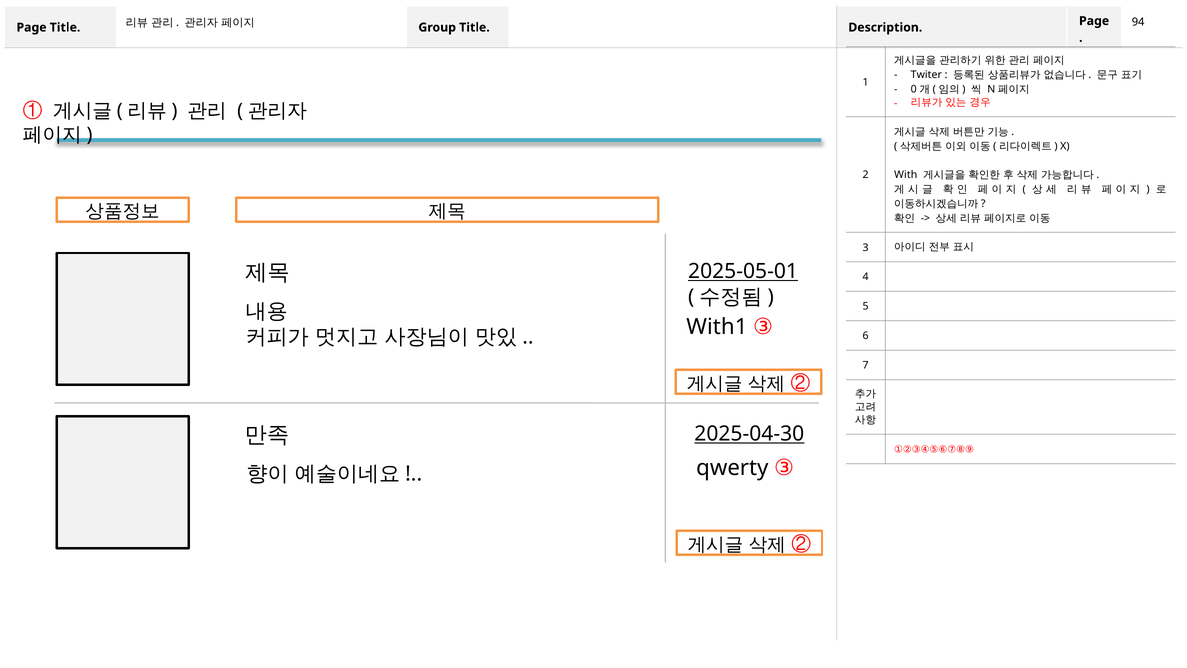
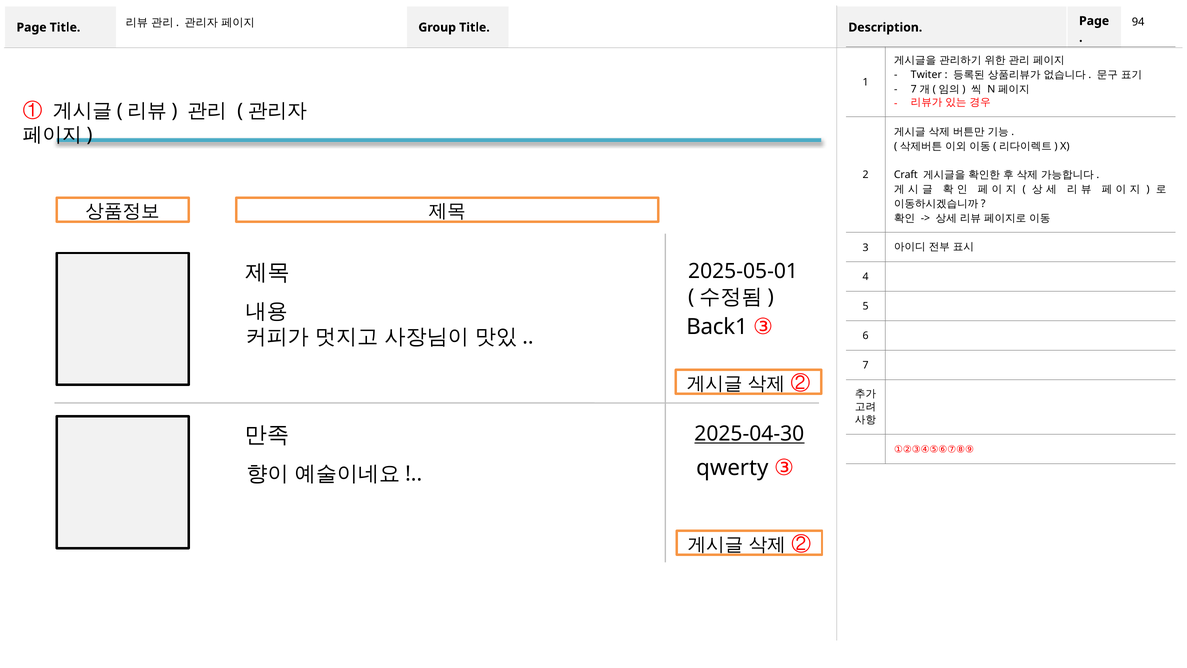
0 at (914, 89): 0 -> 7
With: With -> Craft
2025-05-01 underline: present -> none
With1: With1 -> Back1
